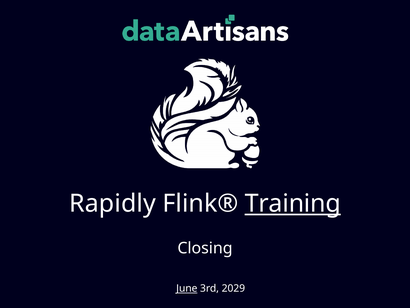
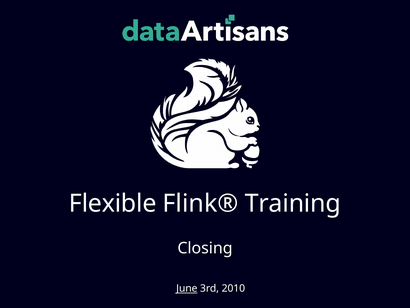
Rapidly: Rapidly -> Flexible
Training underline: present -> none
2029: 2029 -> 2010
